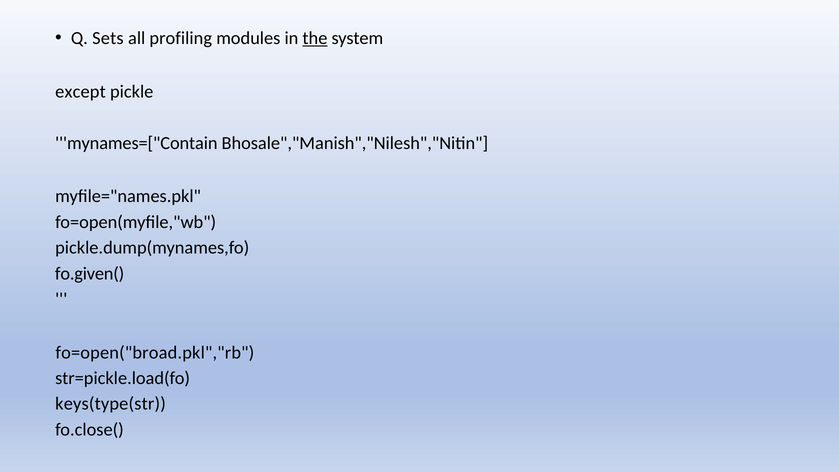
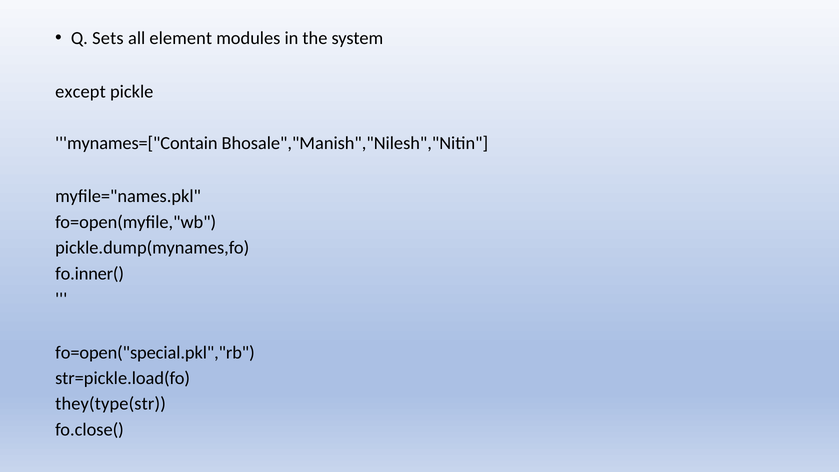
profiling: profiling -> element
the underline: present -> none
fo.given(: fo.given( -> fo.inner(
fo=open("broad.pkl","rb: fo=open("broad.pkl","rb -> fo=open("special.pkl","rb
keys(type(str: keys(type(str -> they(type(str
